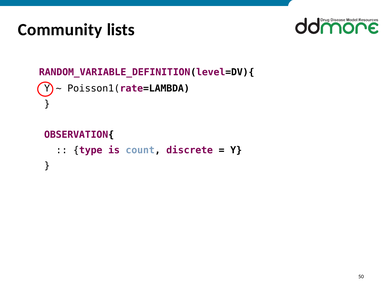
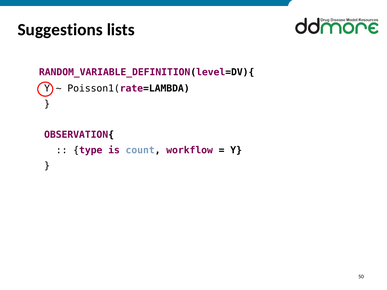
Community: Community -> Suggestions
discrete: discrete -> workflow
